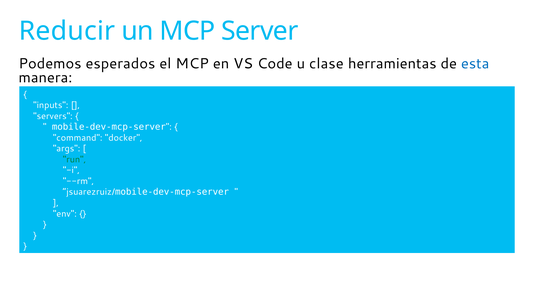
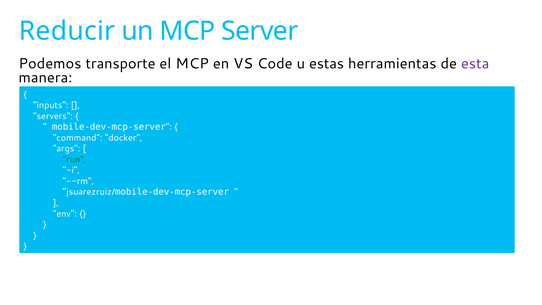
esperados: esperados -> transporte
clase: clase -> estas
esta colour: blue -> purple
